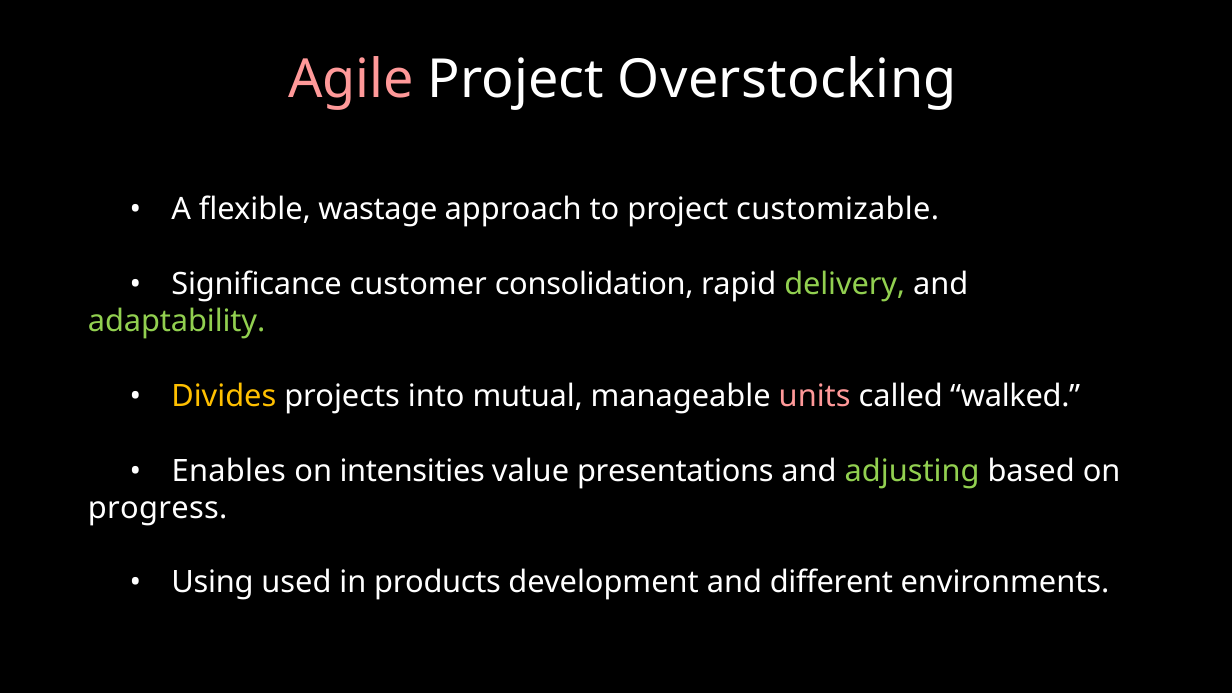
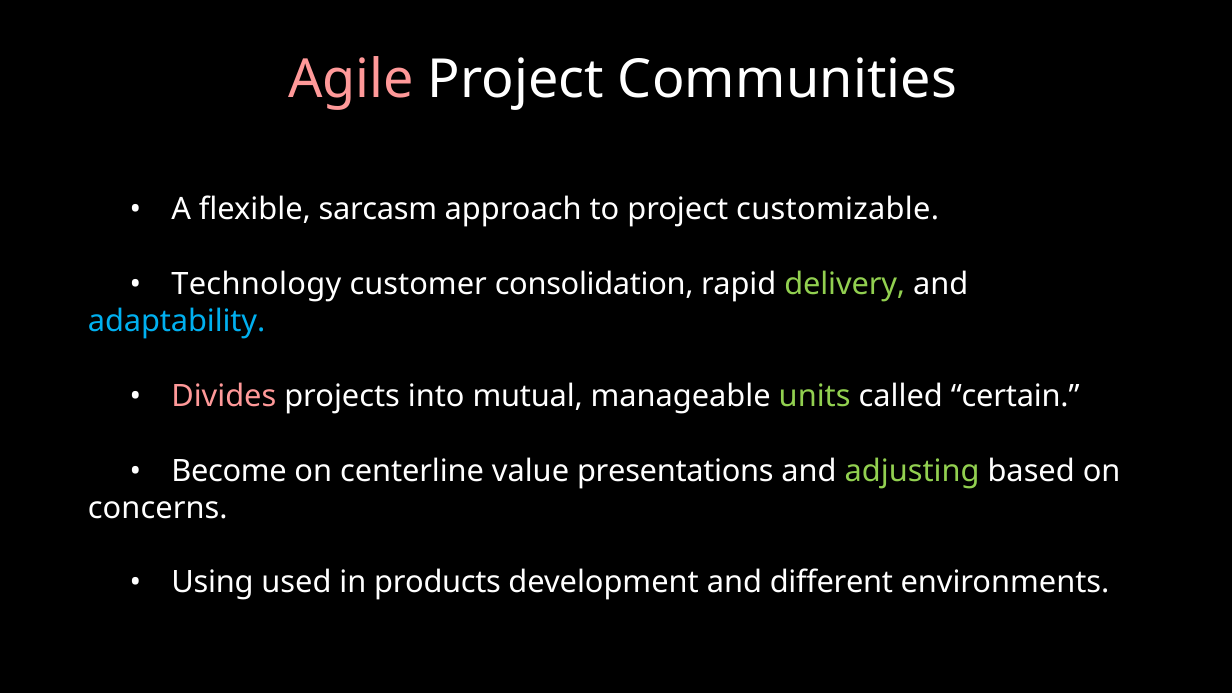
Overstocking: Overstocking -> Communities
wastage: wastage -> sarcasm
Significance: Significance -> Technology
adaptability colour: light green -> light blue
Divides colour: yellow -> pink
units colour: pink -> light green
walked: walked -> certain
Enables: Enables -> Become
intensities: intensities -> centerline
progress: progress -> concerns
